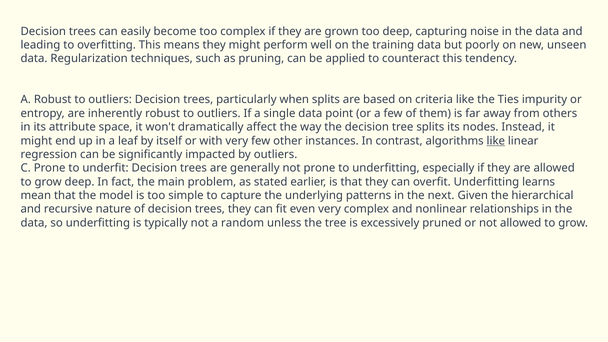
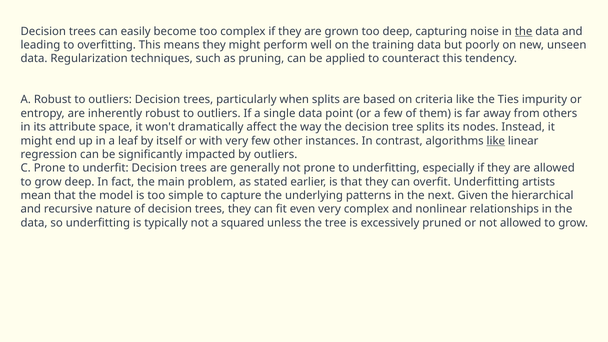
the at (524, 31) underline: none -> present
learns: learns -> artists
random: random -> squared
